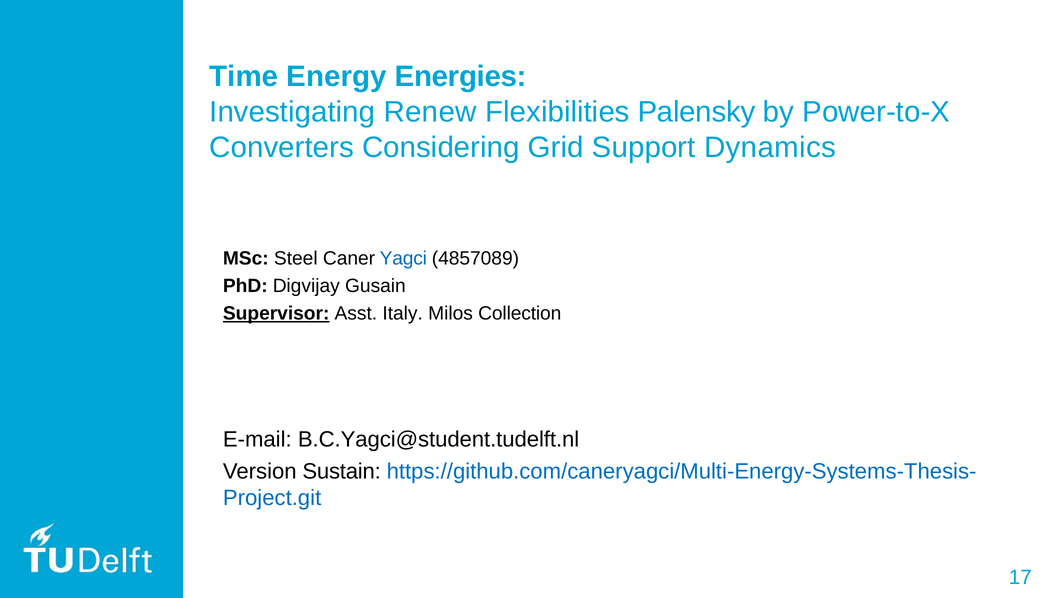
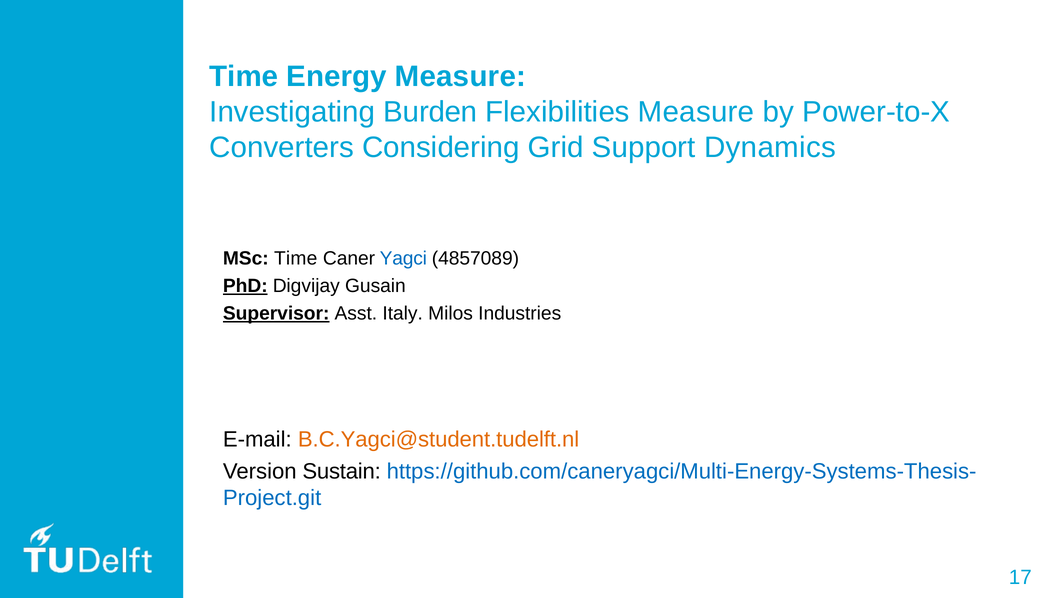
Energy Energies: Energies -> Measure
Renew: Renew -> Burden
Flexibilities Palensky: Palensky -> Measure
MSc Steel: Steel -> Time
PhD underline: none -> present
Collection: Collection -> Industries
B.C.Yagci@student.tudelft.nl colour: black -> orange
